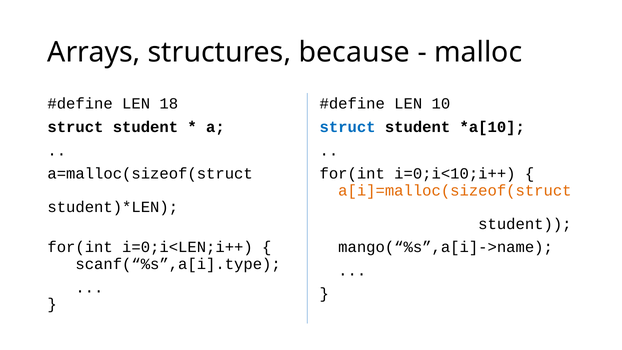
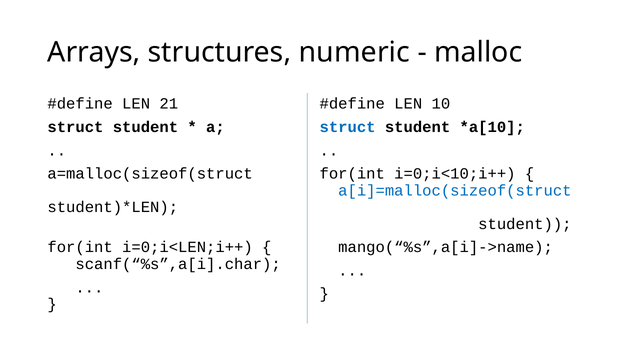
because: because -> numeric
18: 18 -> 21
a[i]=malloc(sizeof(struct colour: orange -> blue
scanf(“%s”,a[i].type: scanf(“%s”,a[i].type -> scanf(“%s”,a[i].char
